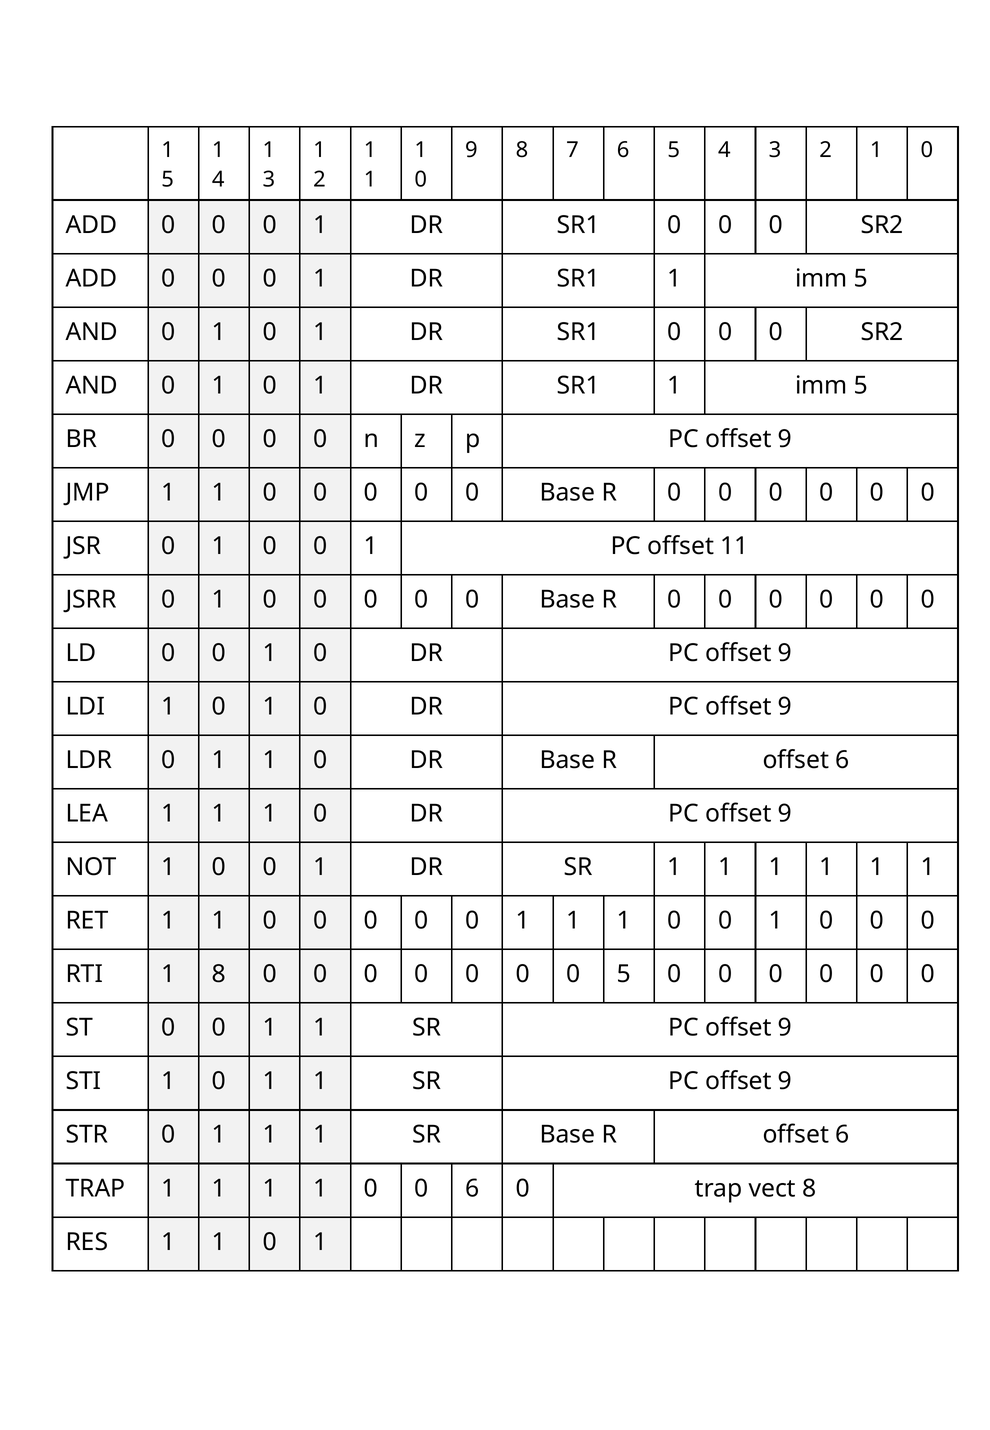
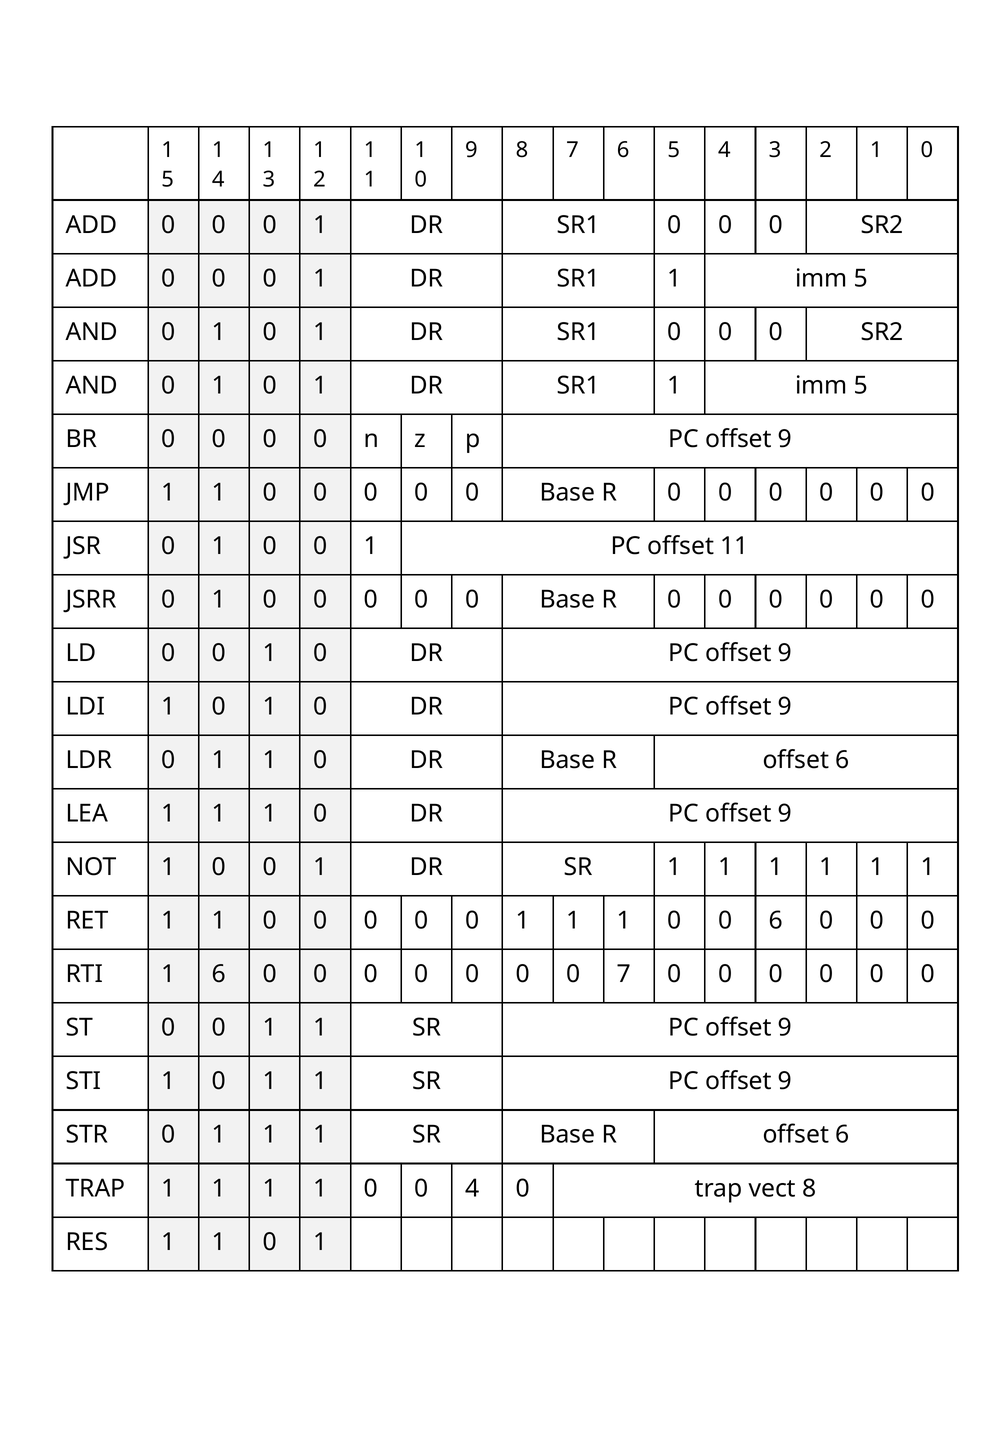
1 at (776, 921): 1 -> 6
1 8: 8 -> 6
0 5: 5 -> 7
0 6: 6 -> 4
